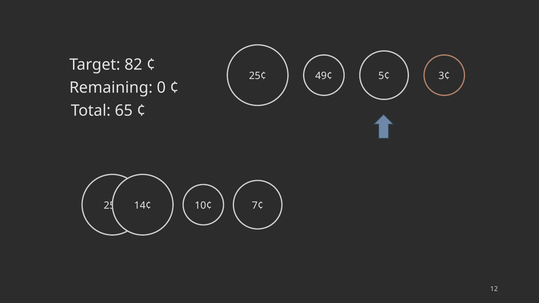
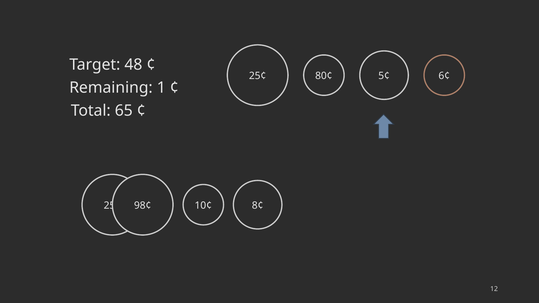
82: 82 -> 48
49¢: 49¢ -> 80¢
3¢: 3¢ -> 6¢
0: 0 -> 1
14¢: 14¢ -> 98¢
7¢: 7¢ -> 8¢
